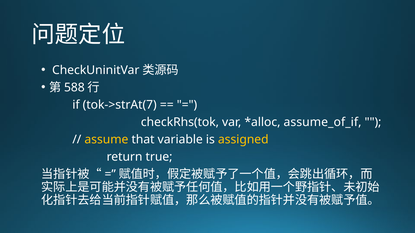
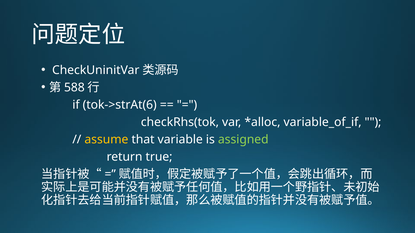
tok->strAt(7: tok->strAt(7 -> tok->strAt(6
assume_of_if: assume_of_if -> variable_of_if
assigned colour: yellow -> light green
